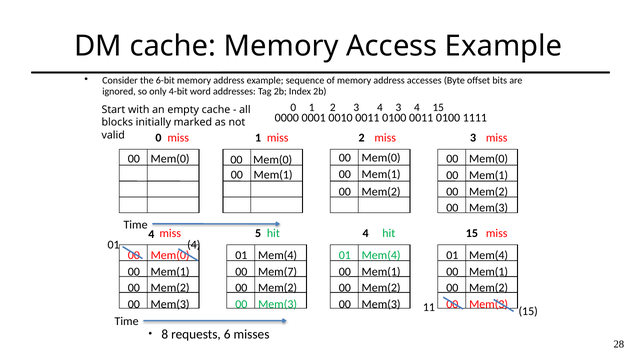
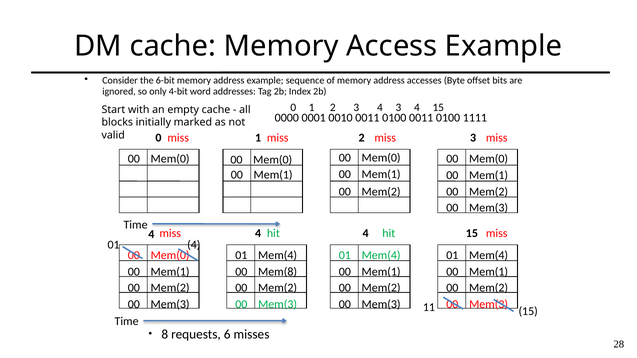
5 at (258, 233): 5 -> 4
Mem(7: Mem(7 -> Mem(8
